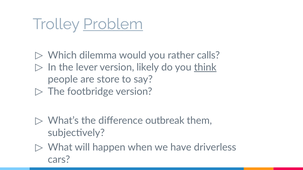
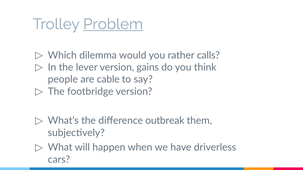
likely: likely -> gains
think underline: present -> none
store: store -> cable
